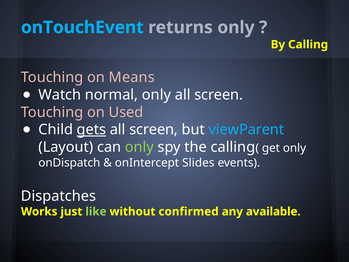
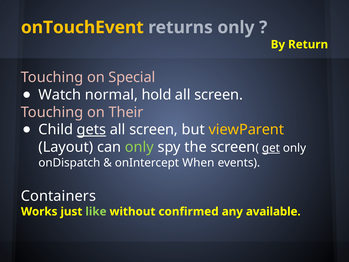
onTouchEvent colour: light blue -> yellow
By Calling: Calling -> Return
Means: Means -> Special
normal only: only -> hold
Used: Used -> Their
viewParent colour: light blue -> yellow
the calling: calling -> screen
get underline: none -> present
Slides: Slides -> When
Dispatches: Dispatches -> Containers
